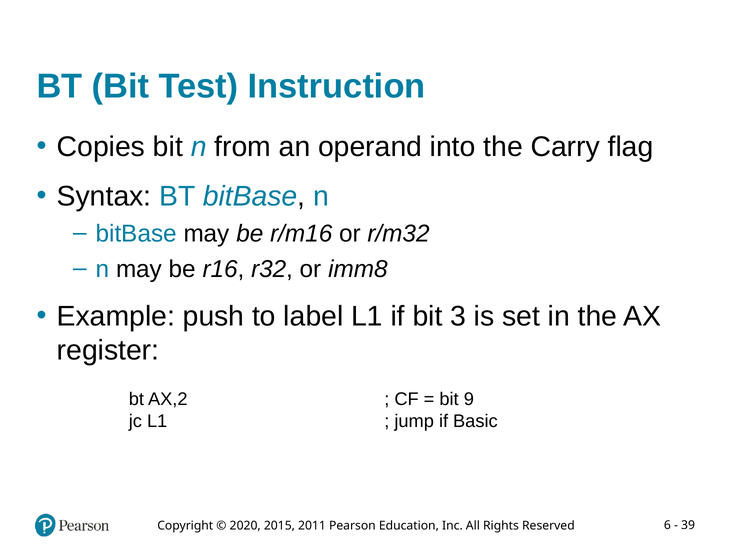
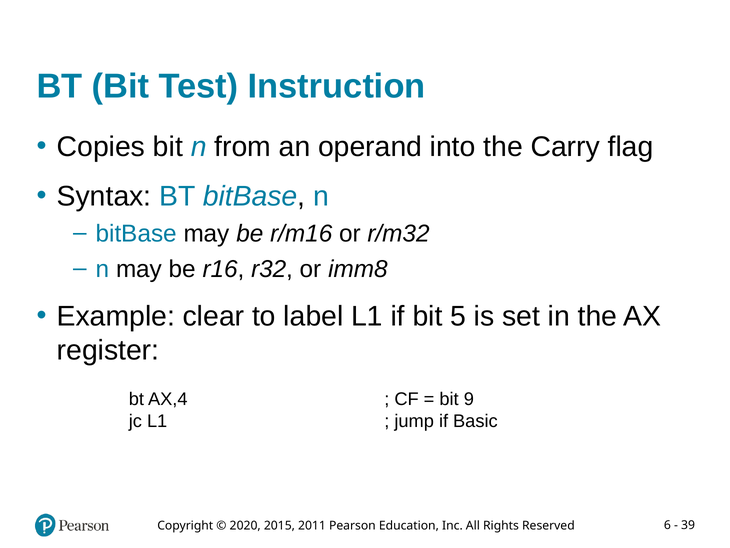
push: push -> clear
3: 3 -> 5
AX,2: AX,2 -> AX,4
